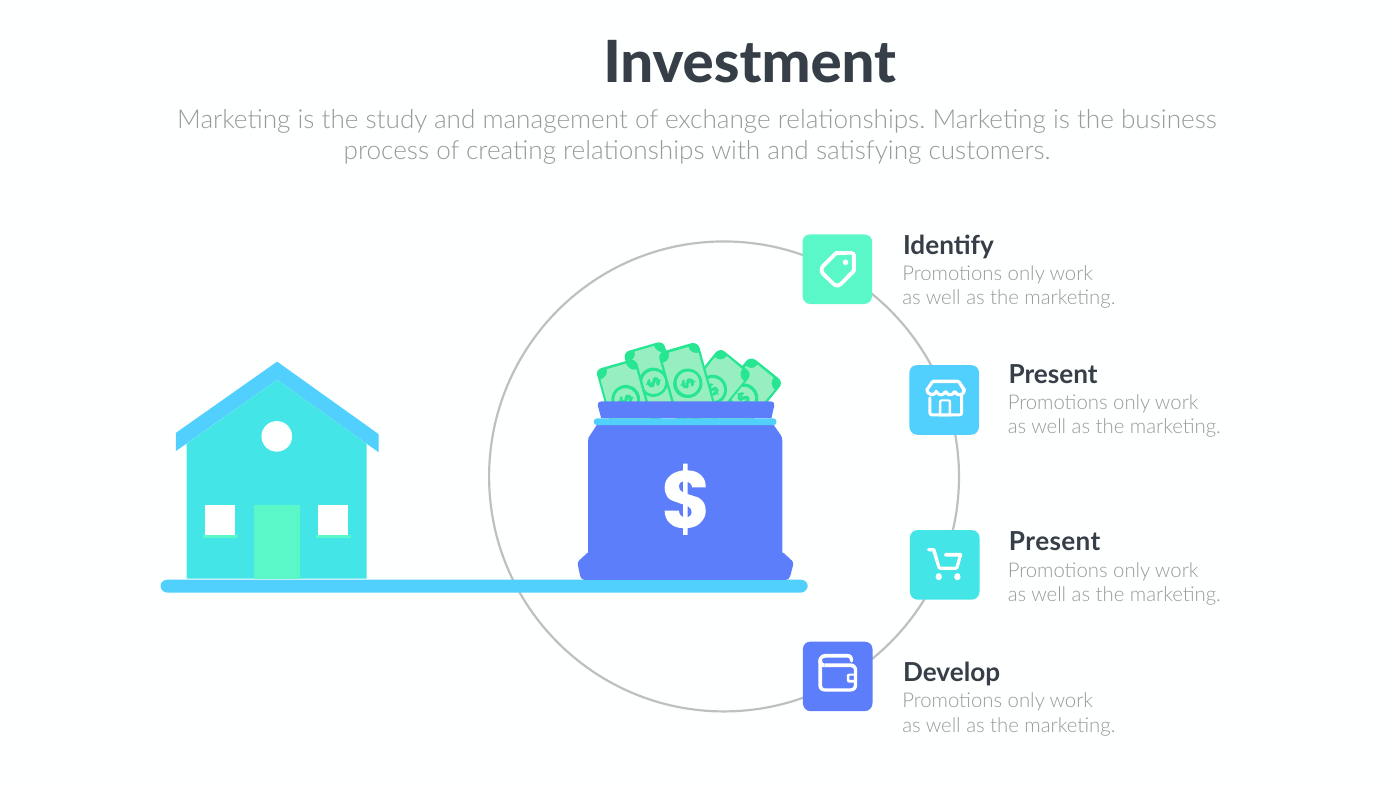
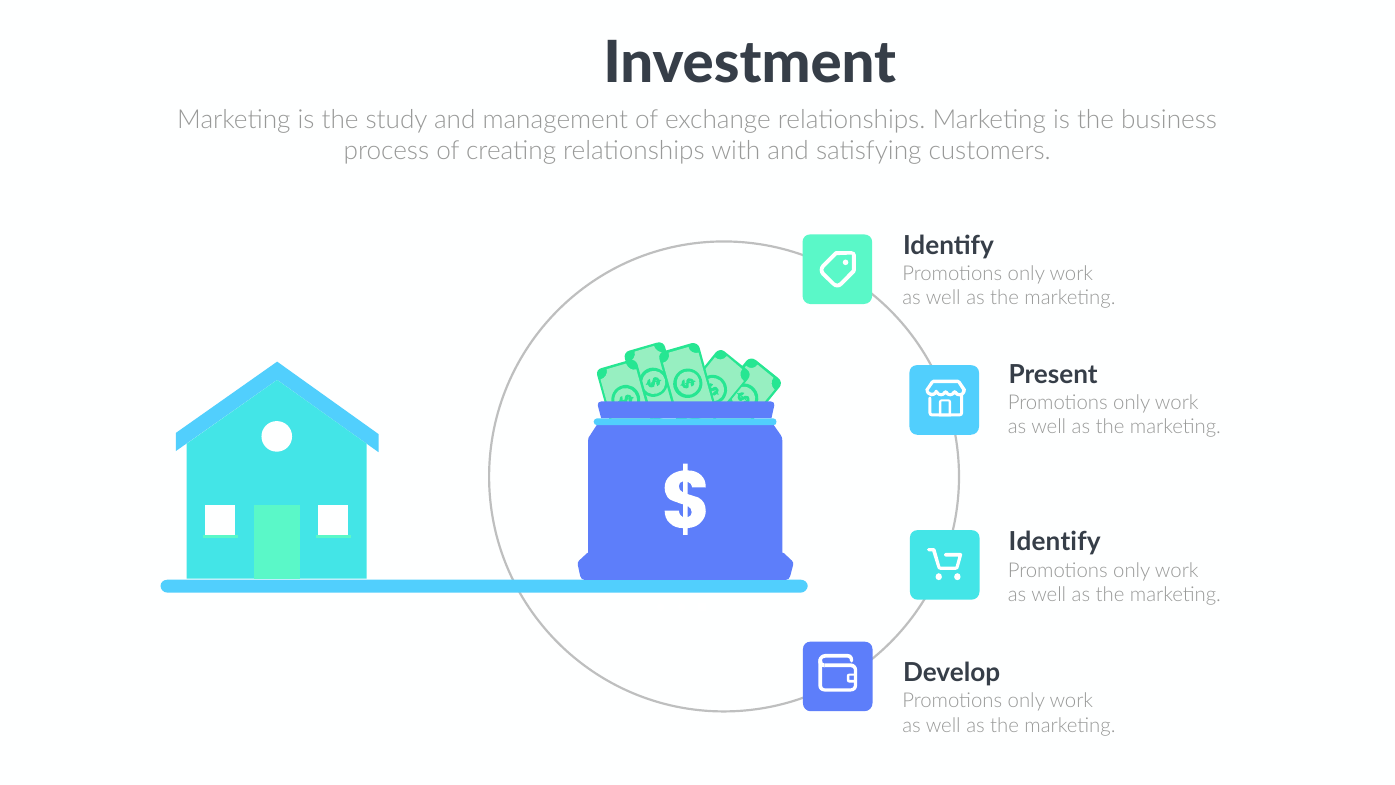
Present at (1055, 542): Present -> Identify
